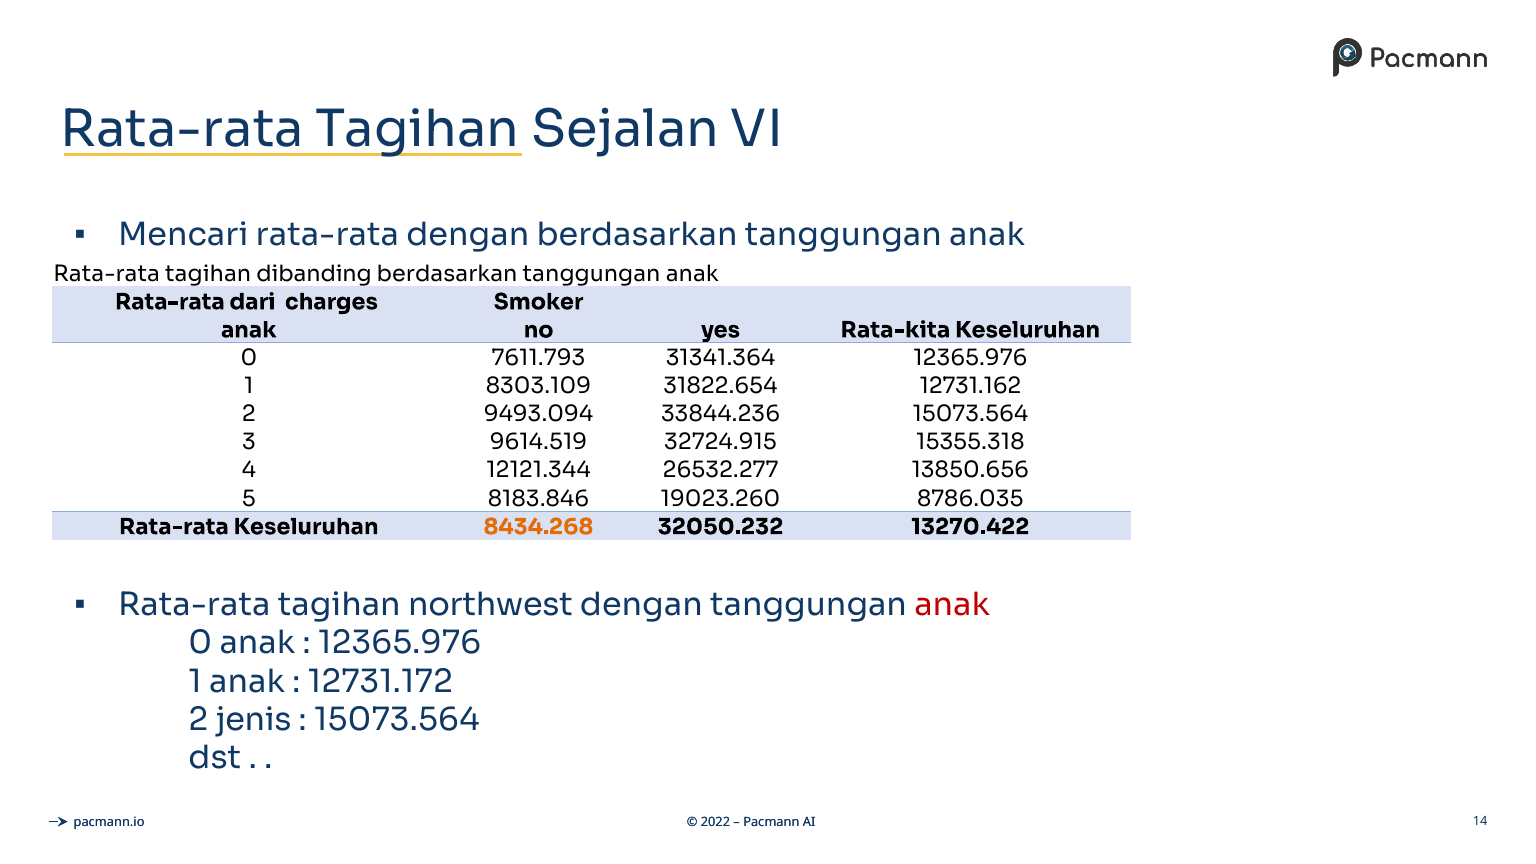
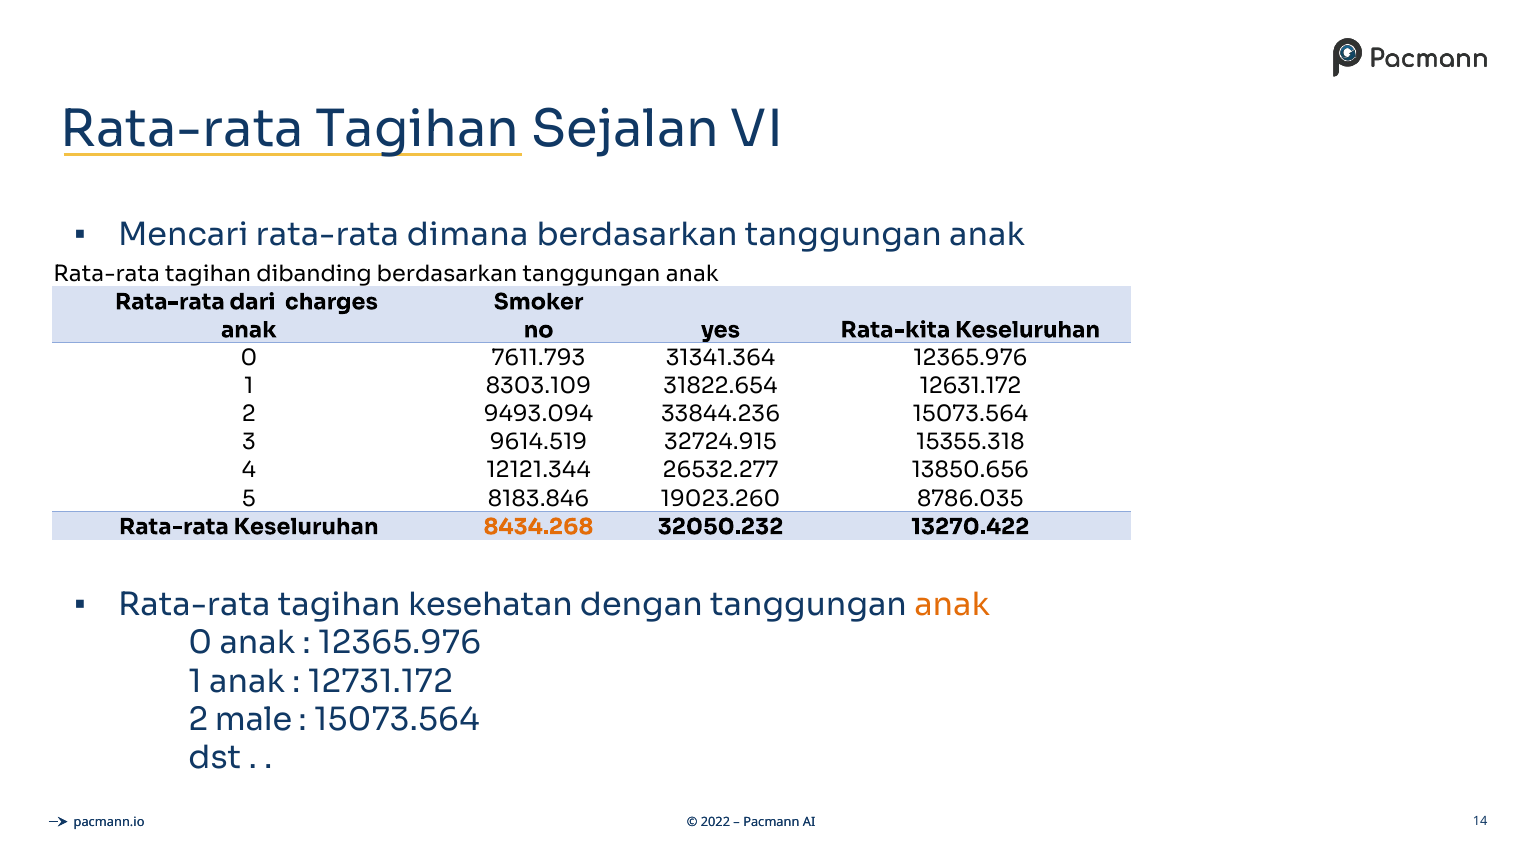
rata-rata dengan: dengan -> dimana
12731.162: 12731.162 -> 12631.172
northwest: northwest -> kesehatan
anak at (952, 605) colour: red -> orange
jenis: jenis -> male
